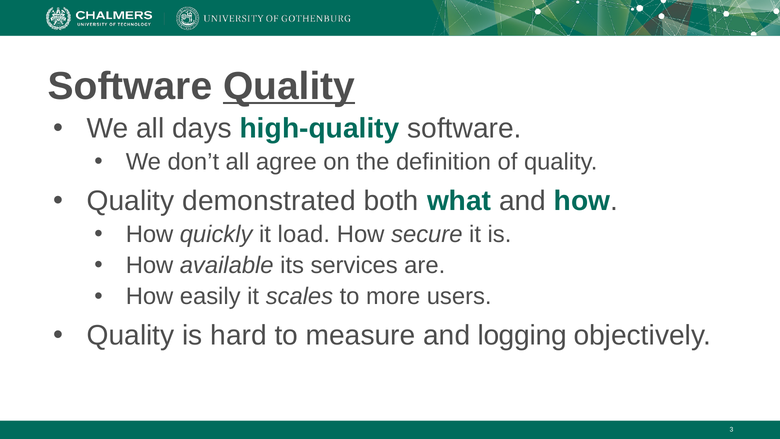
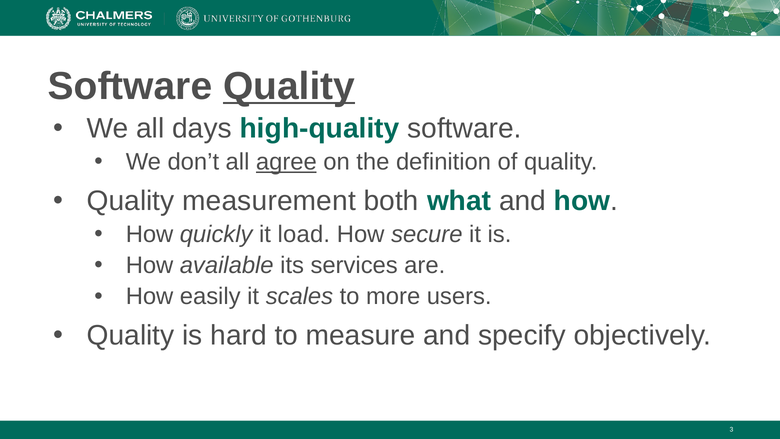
agree underline: none -> present
demonstrated: demonstrated -> measurement
logging: logging -> specify
